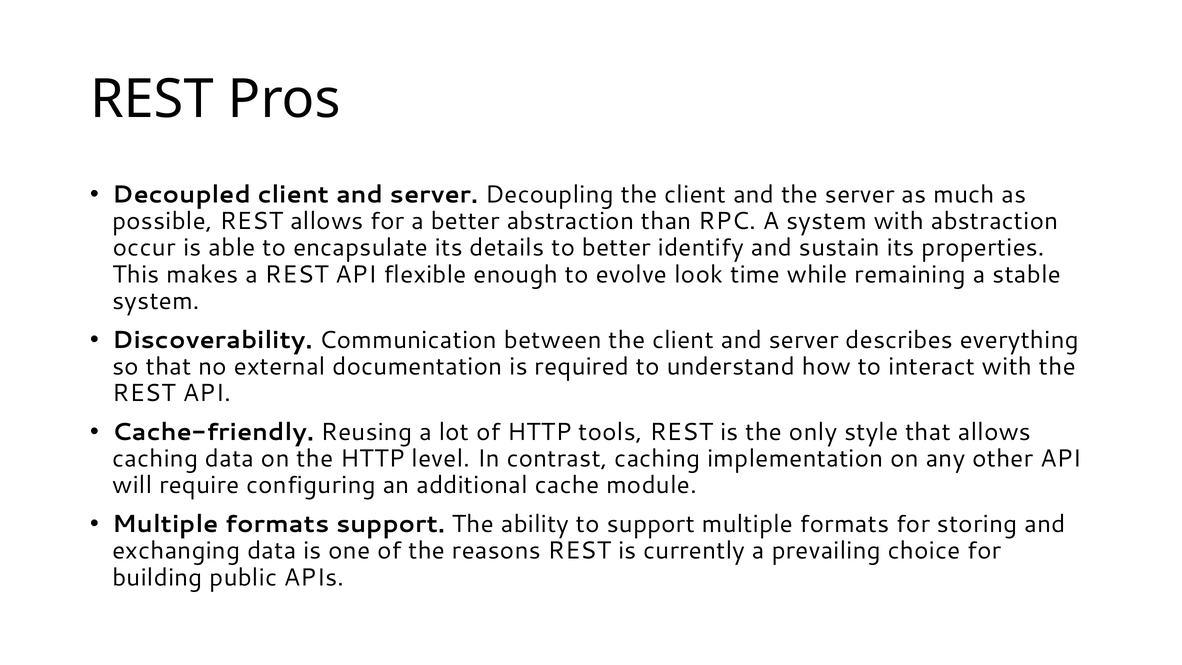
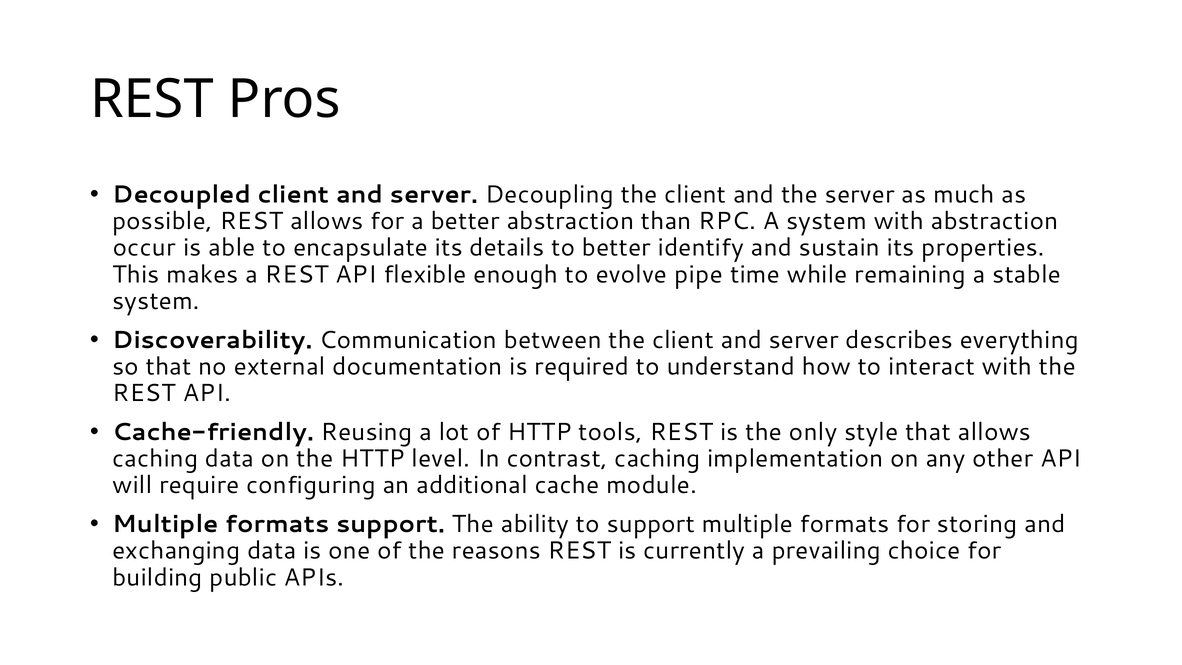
look: look -> pipe
